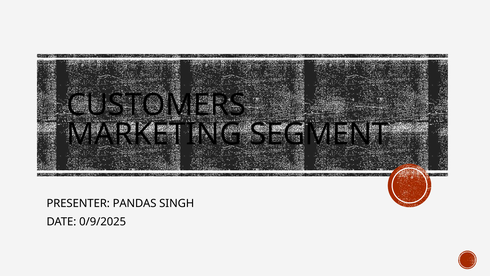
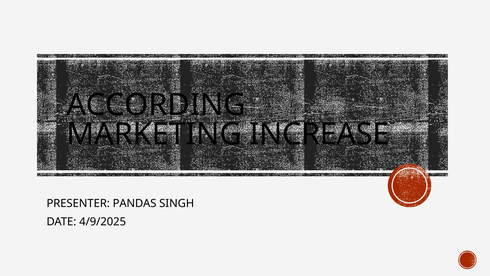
CUSTOMERS: CUSTOMERS -> ACCORDING
SEGMENT: SEGMENT -> INCREASE
0/9/2025: 0/9/2025 -> 4/9/2025
